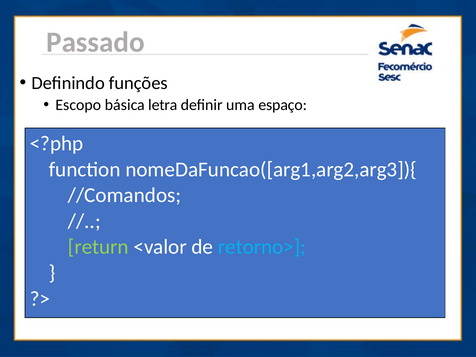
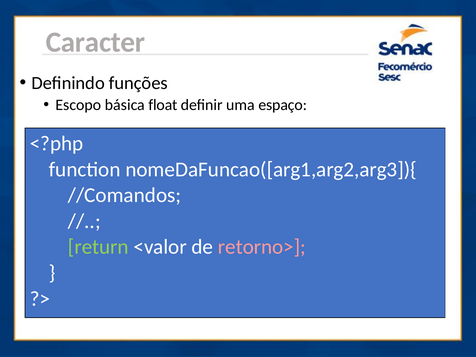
Passado: Passado -> Caracter
letra: letra -> float
retorno> colour: light blue -> pink
